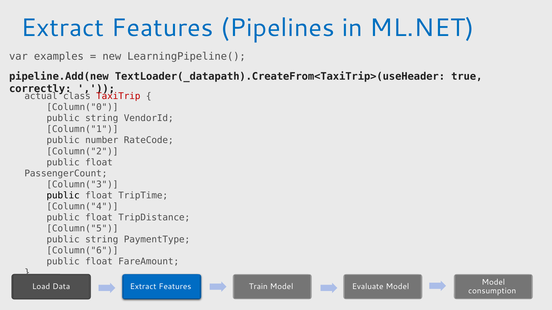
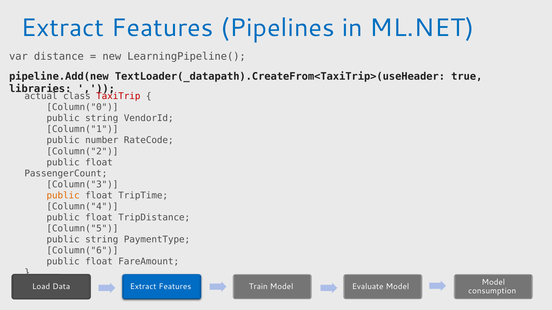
examples: examples -> distance
correctly: correctly -> libraries
public at (63, 196) colour: black -> orange
